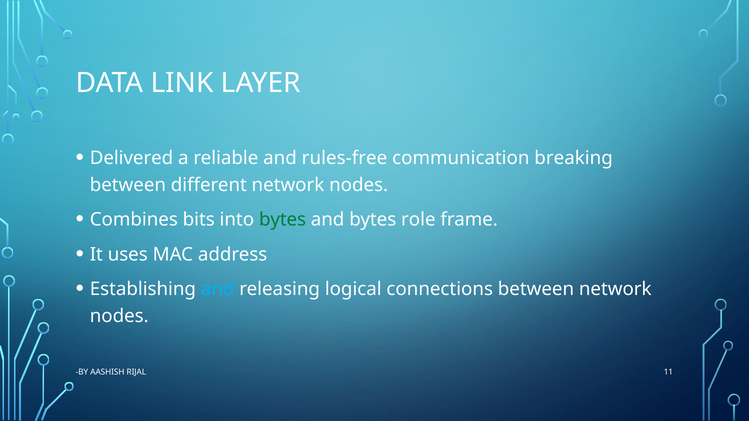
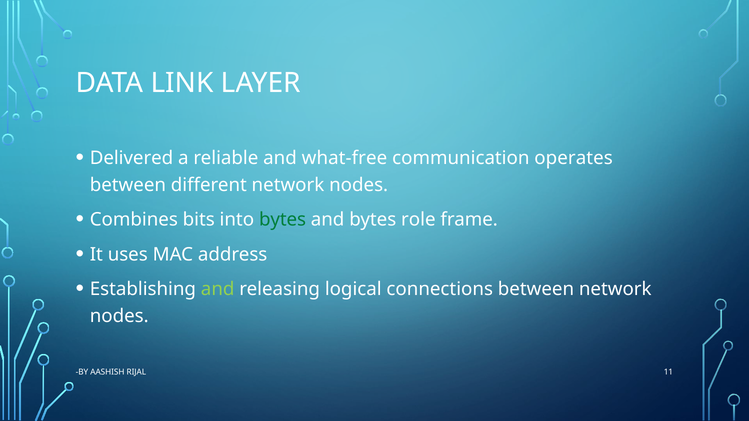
rules-free: rules-free -> what-free
breaking: breaking -> operates
and at (218, 289) colour: light blue -> light green
